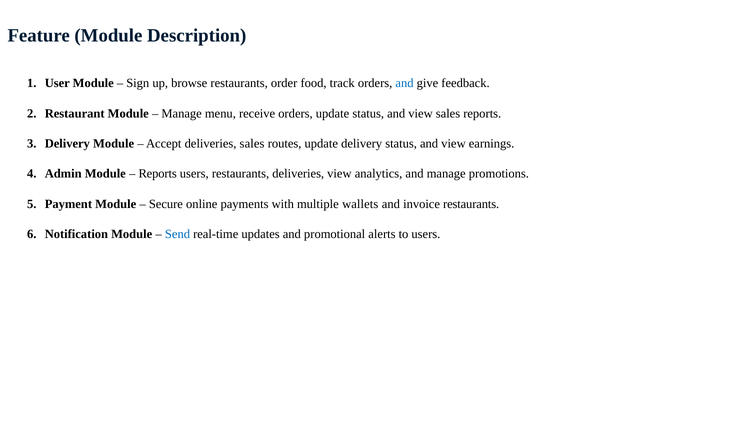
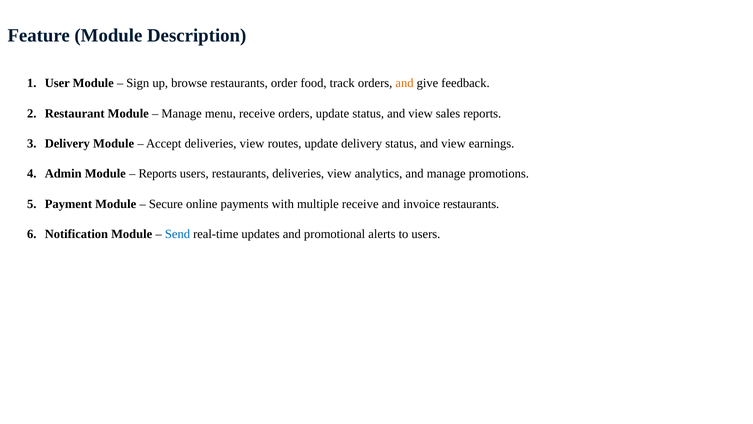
and at (405, 83) colour: blue -> orange
Accept deliveries sales: sales -> view
multiple wallets: wallets -> receive
